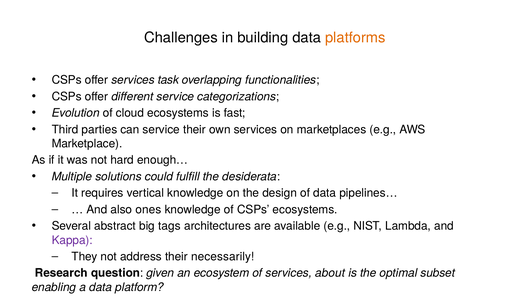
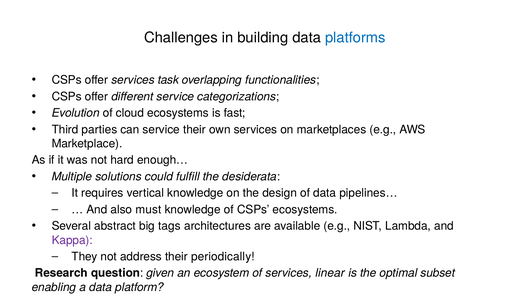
platforms colour: orange -> blue
ones: ones -> must
necessarily: necessarily -> periodically
about: about -> linear
